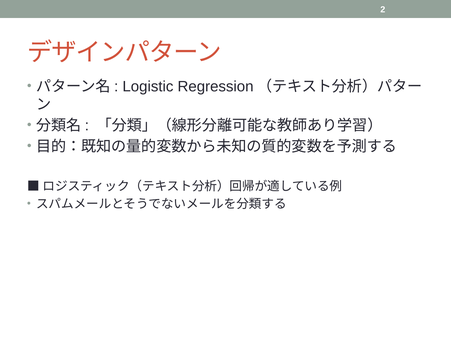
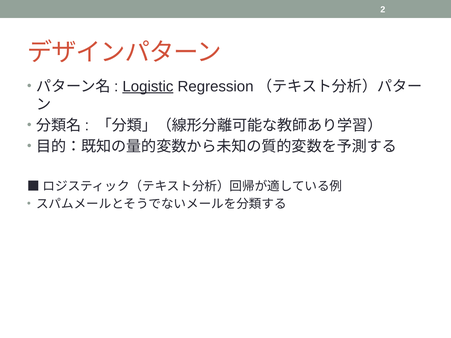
Logistic underline: none -> present
